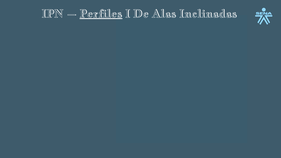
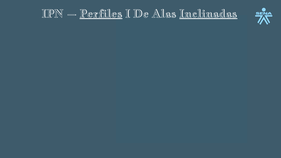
Inclinadas underline: none -> present
